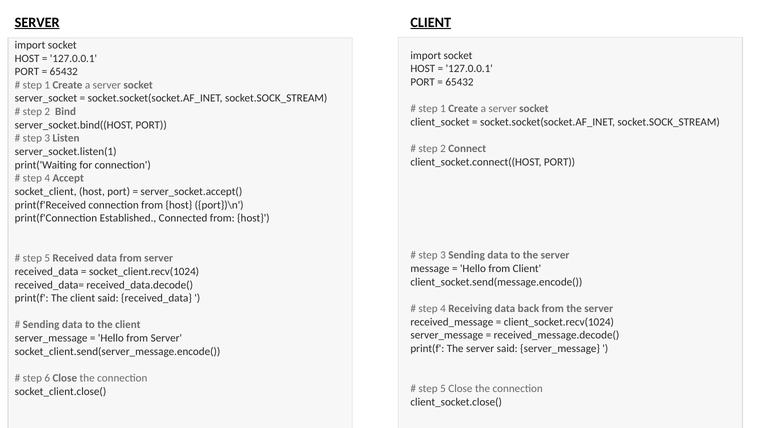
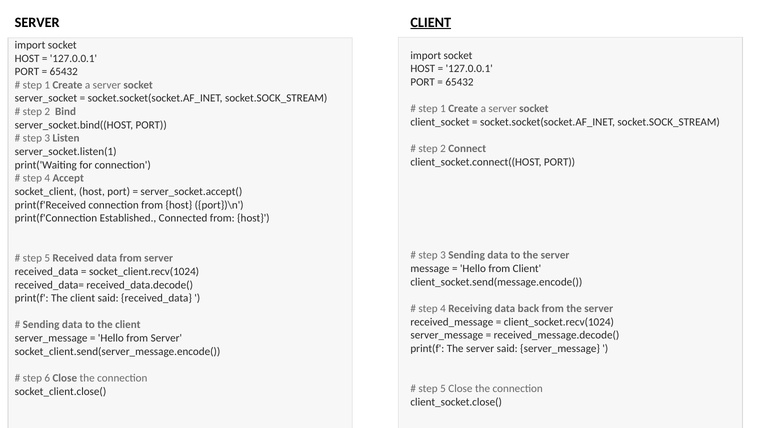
SERVER at (37, 22) underline: present -> none
